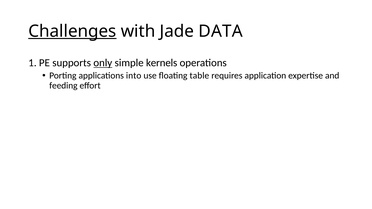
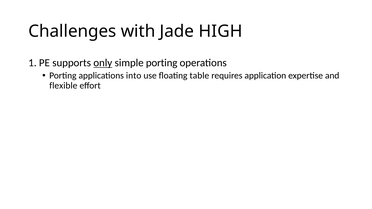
Challenges underline: present -> none
DATA: DATA -> HIGH
simple kernels: kernels -> porting
feeding: feeding -> flexible
